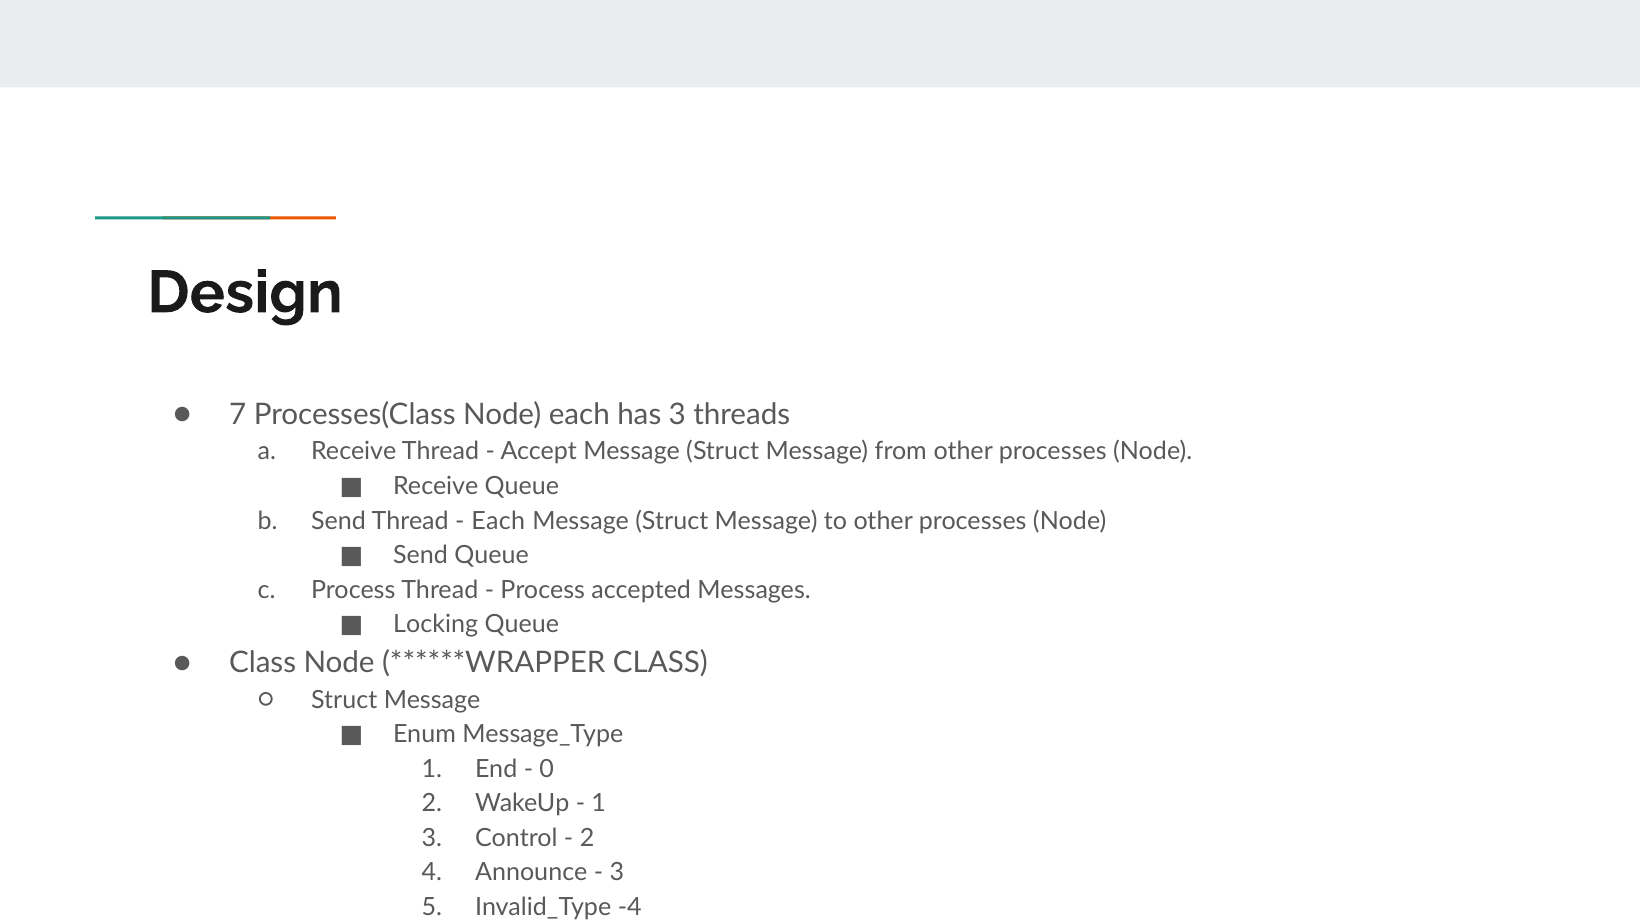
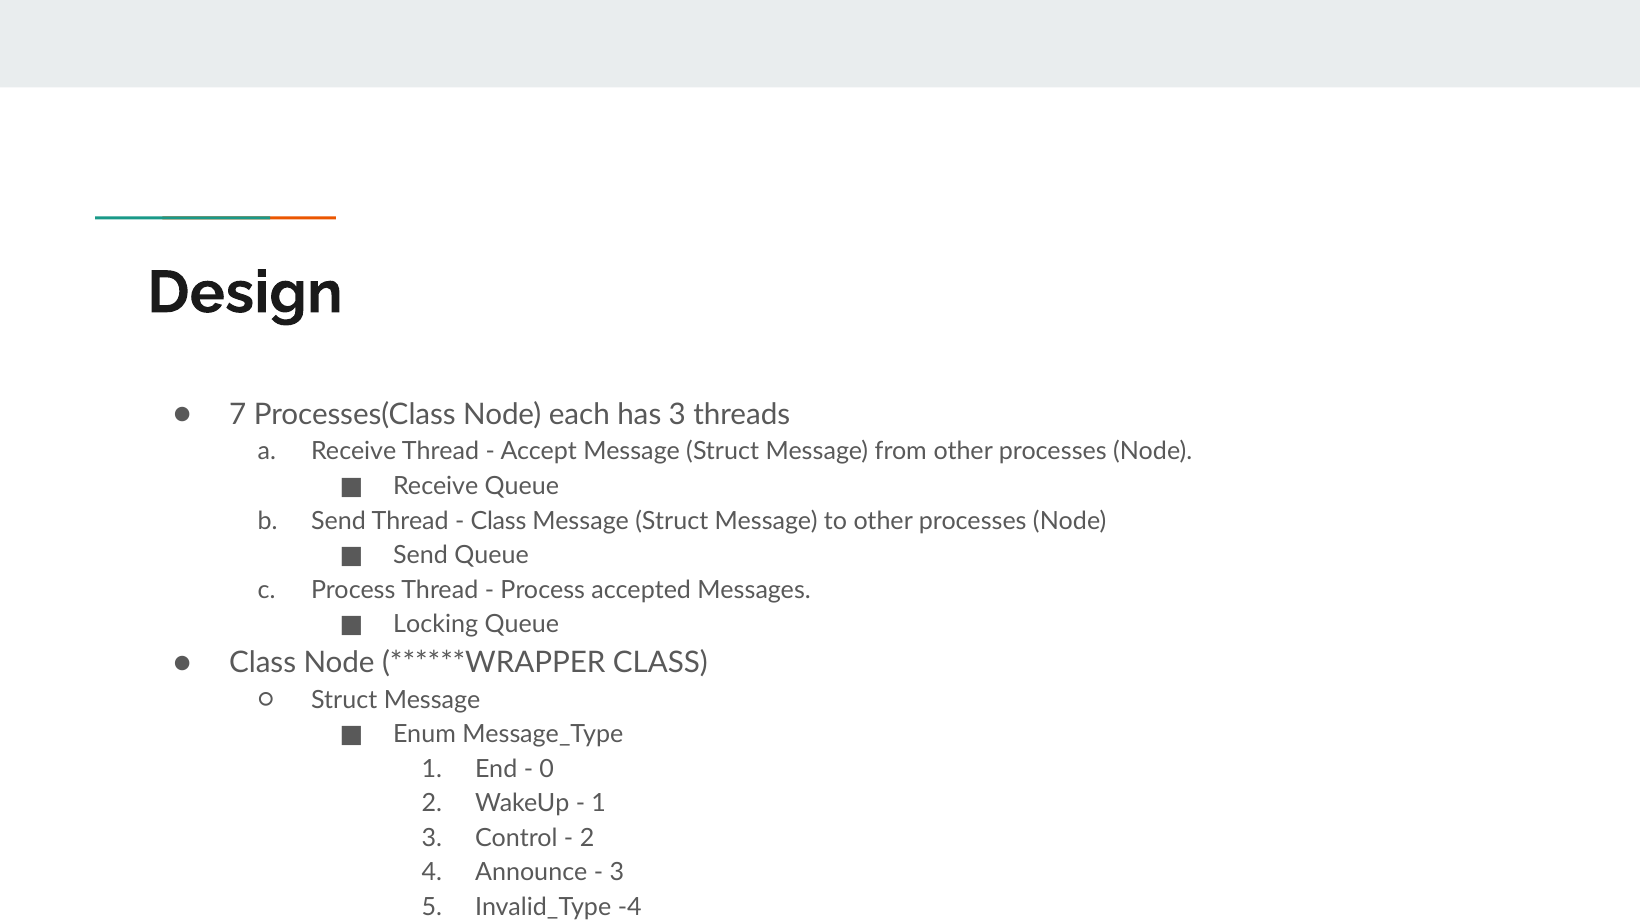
Each at (498, 520): Each -> Class
